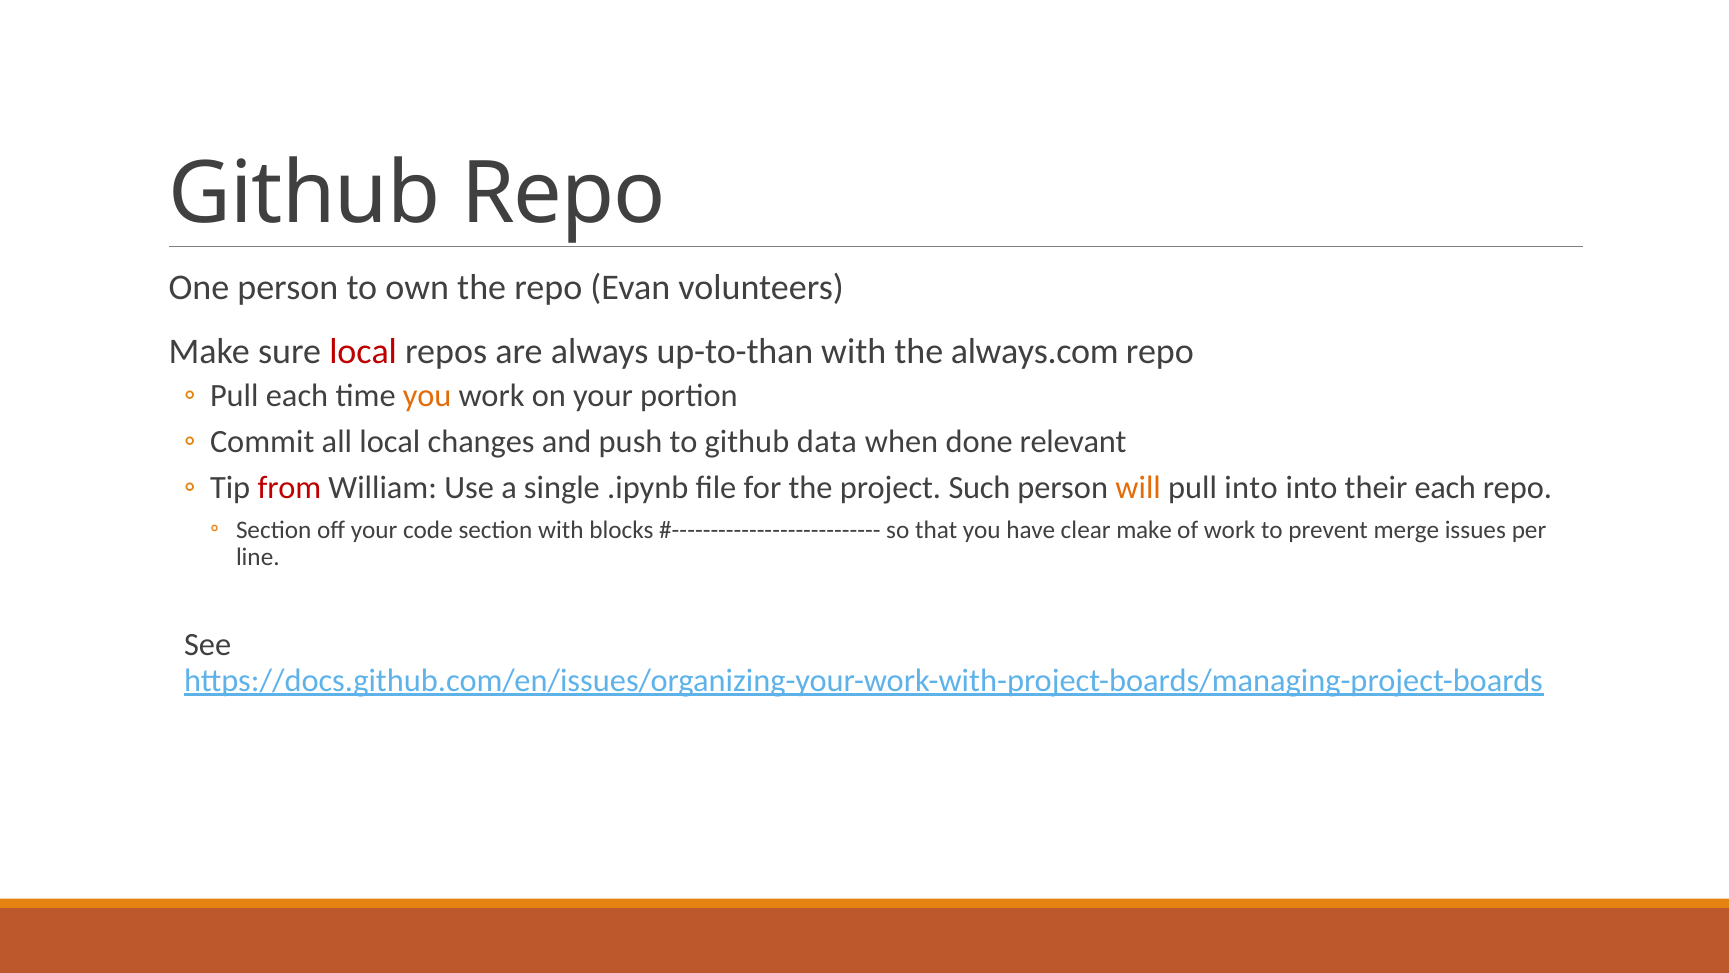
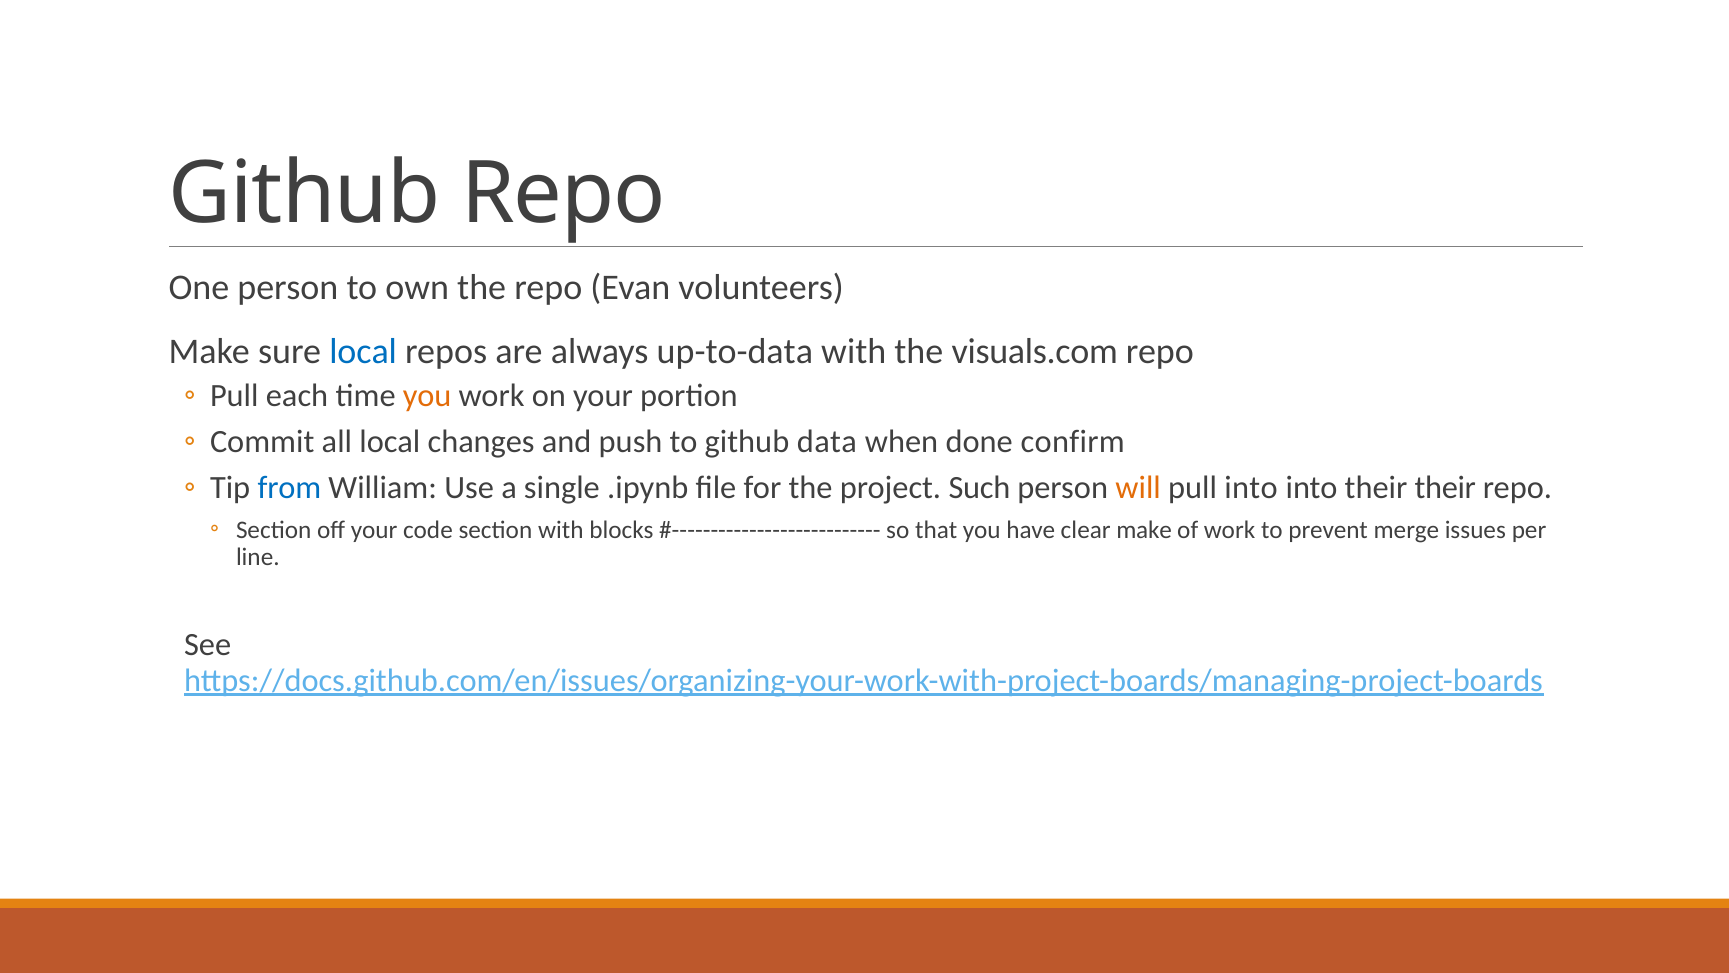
local at (363, 352) colour: red -> blue
up-to-than: up-to-than -> up-to-data
always.com: always.com -> visuals.com
relevant: relevant -> confirm
from colour: red -> blue
their each: each -> their
